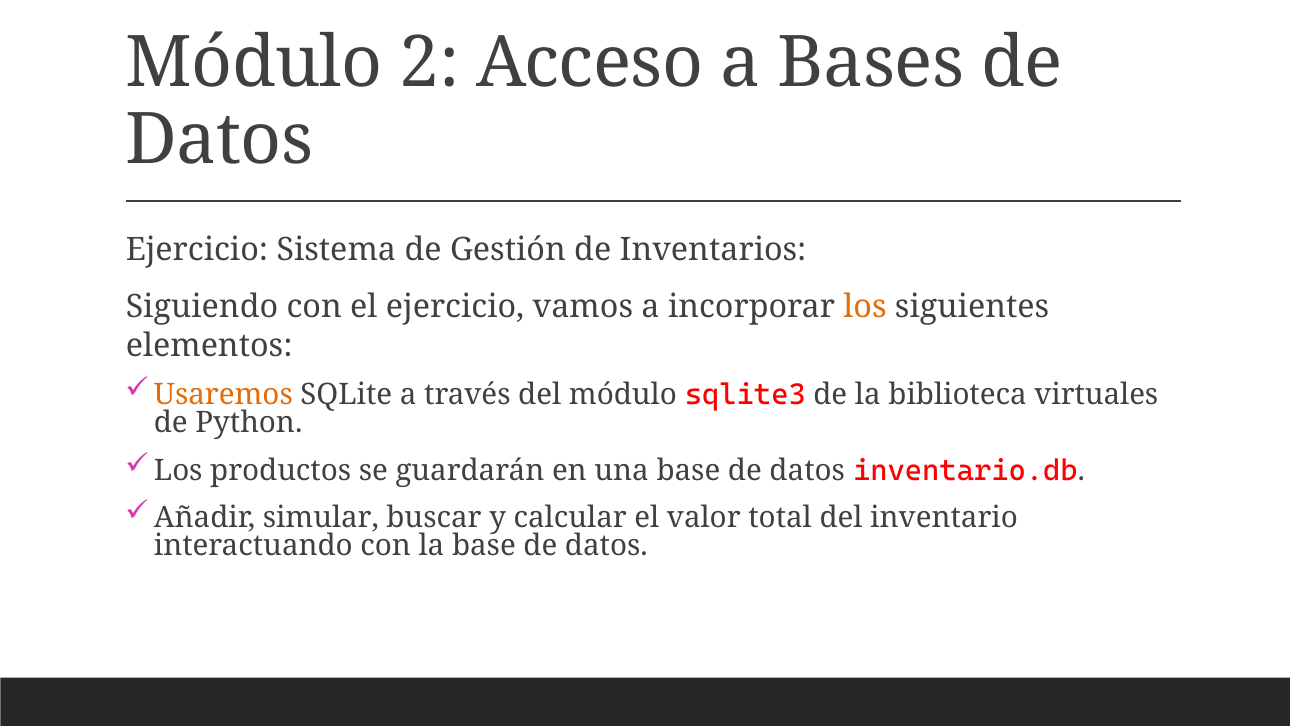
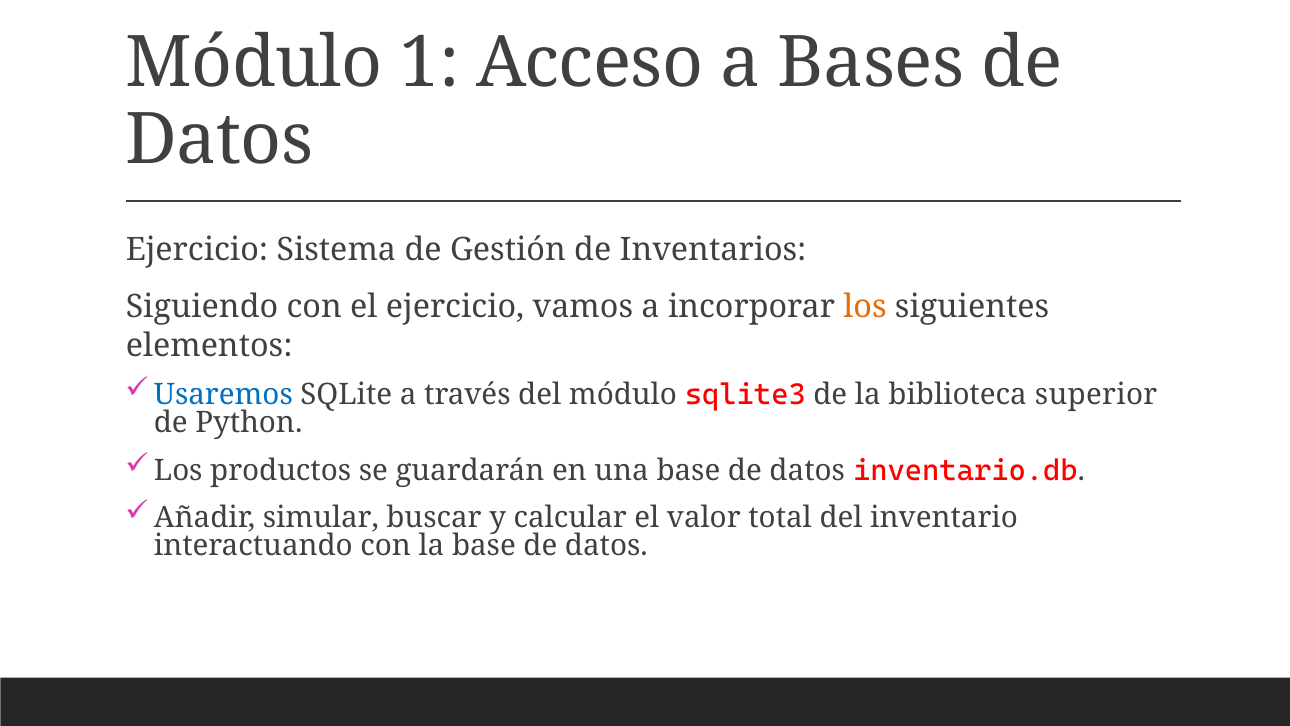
2: 2 -> 1
Usaremos colour: orange -> blue
virtuales: virtuales -> superior
